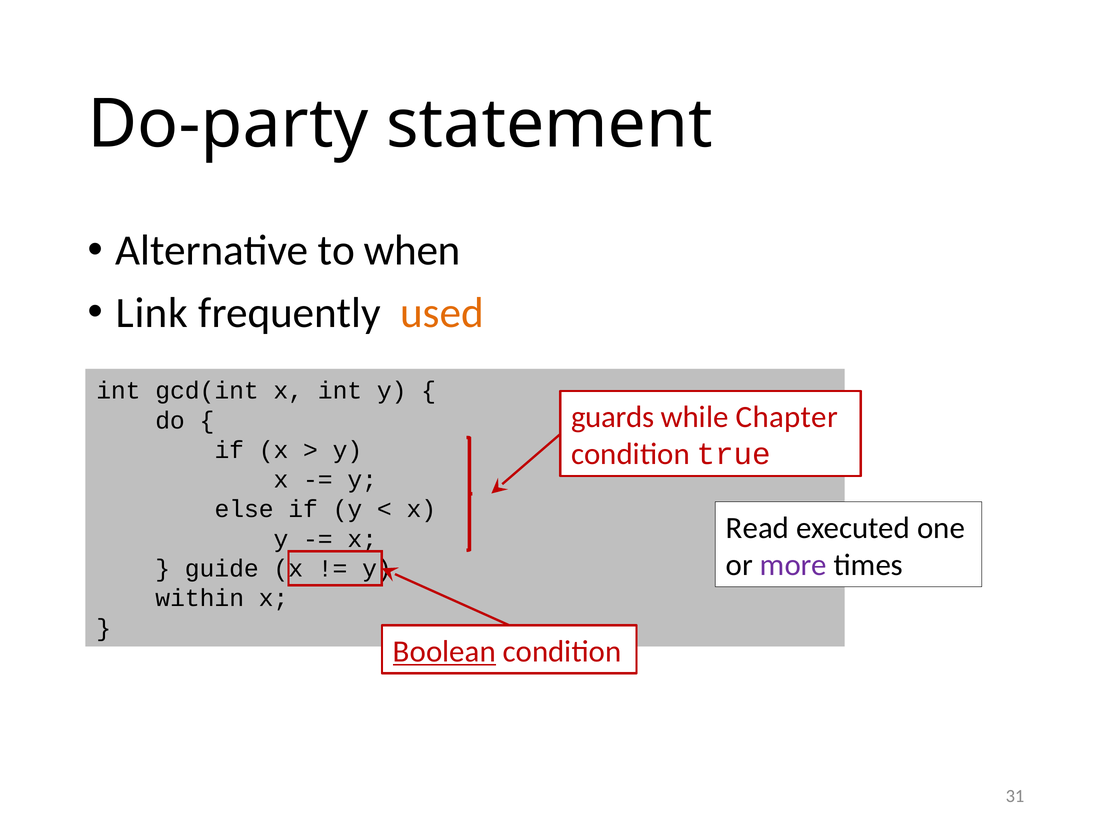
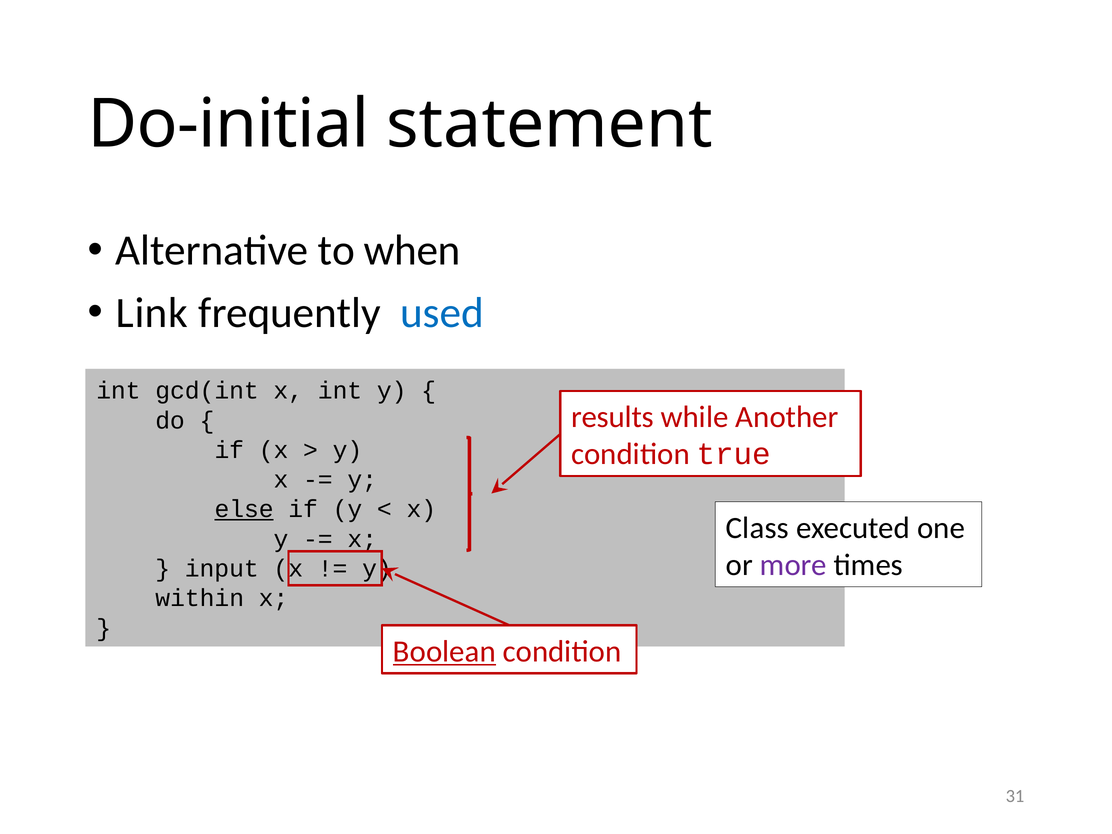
Do-party: Do-party -> Do-initial
used colour: orange -> blue
guards: guards -> results
Chapter: Chapter -> Another
else underline: none -> present
Read: Read -> Class
guide: guide -> input
